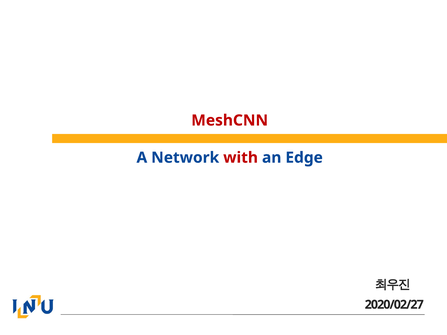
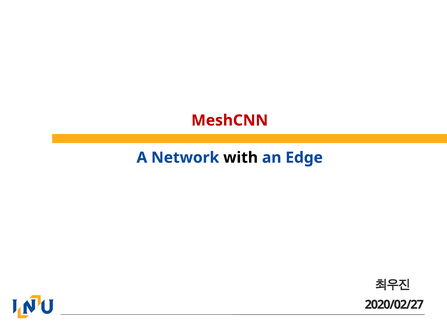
with colour: red -> black
